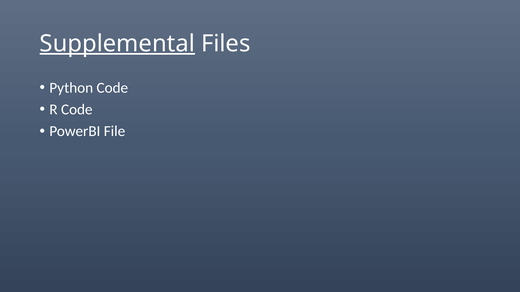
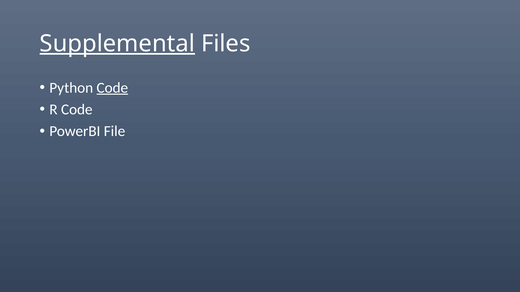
Code at (112, 88) underline: none -> present
